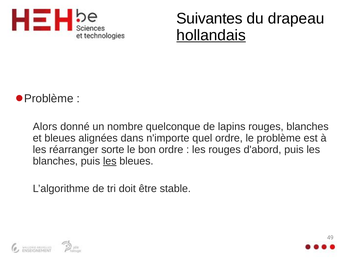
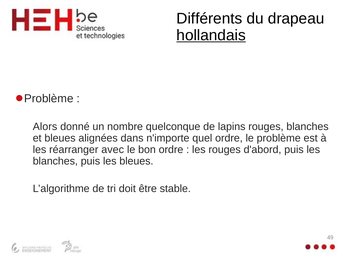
Suivantes: Suivantes -> Différents
sorte: sorte -> avec
les at (110, 161) underline: present -> none
